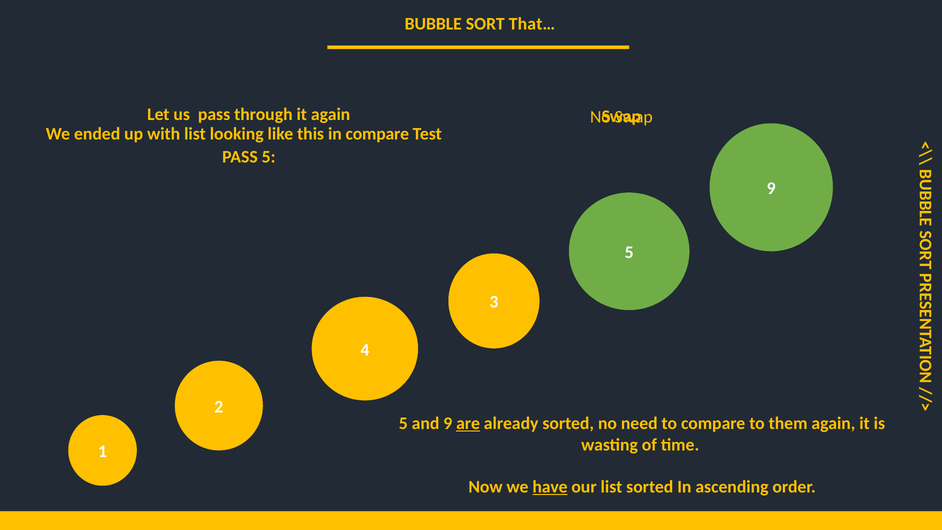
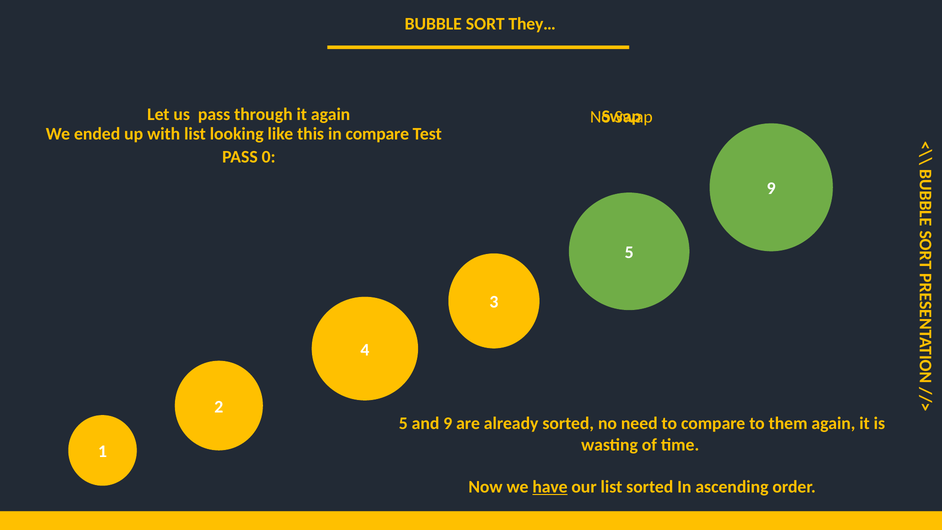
That…: That… -> They…
PASS 5: 5 -> 0
are underline: present -> none
